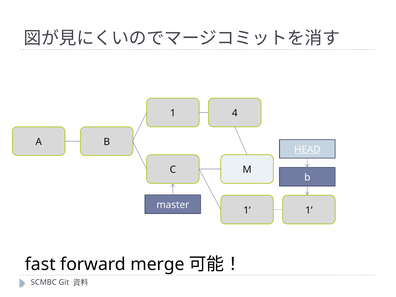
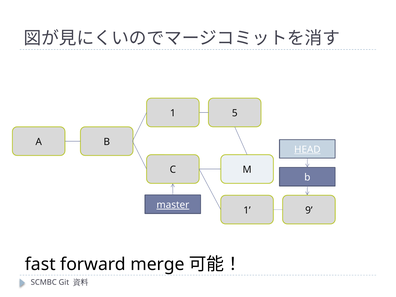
4: 4 -> 5
master underline: none -> present
1 1: 1 -> 9
